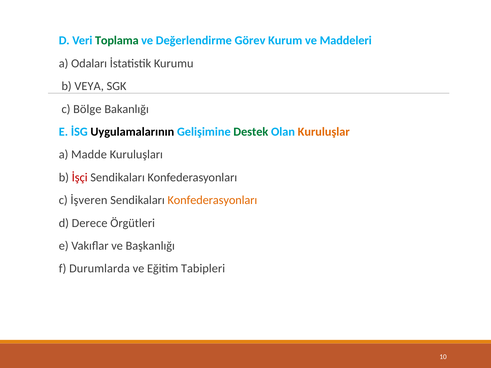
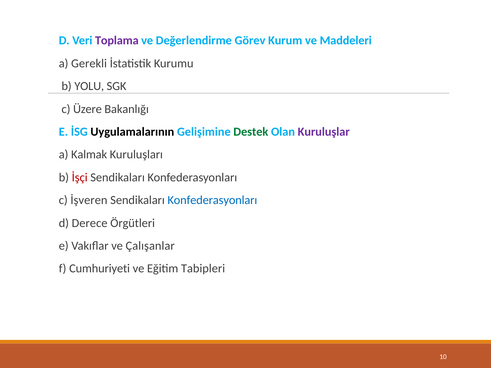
Toplama colour: green -> purple
Odaları: Odaları -> Gerekli
VEYA: VEYA -> YOLU
Bölge: Bölge -> Üzere
Kuruluşlar colour: orange -> purple
Madde: Madde -> Kalmak
Konfederasyonları at (212, 200) colour: orange -> blue
Başkanlığı: Başkanlığı -> Çalışanlar
Durumlarda: Durumlarda -> Cumhuriyeti
